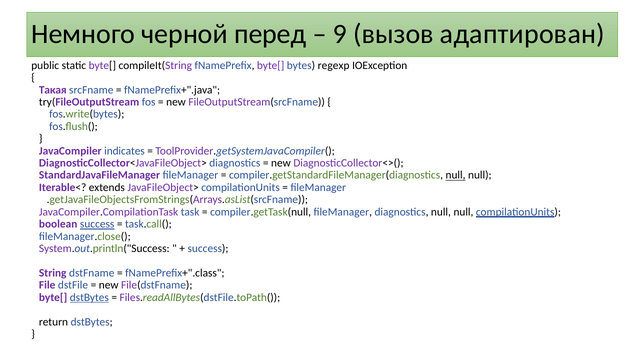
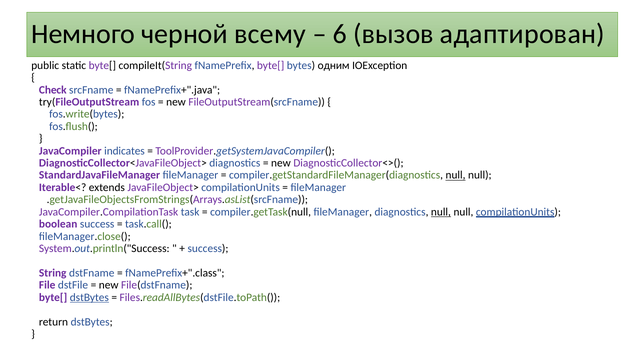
перед: перед -> всему
9: 9 -> 6
regexp: regexp -> одним
Такая: Такая -> Check
null at (441, 212) underline: none -> present
success at (97, 224) underline: present -> none
